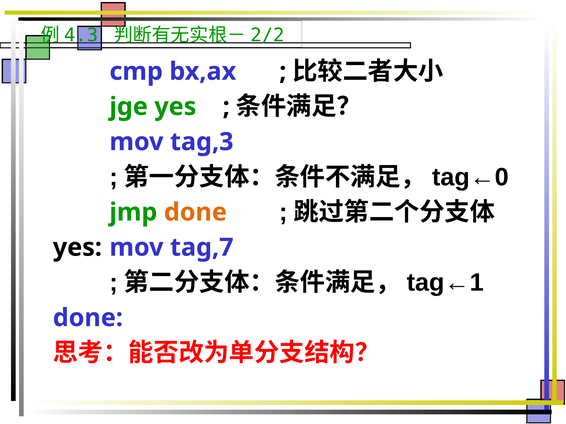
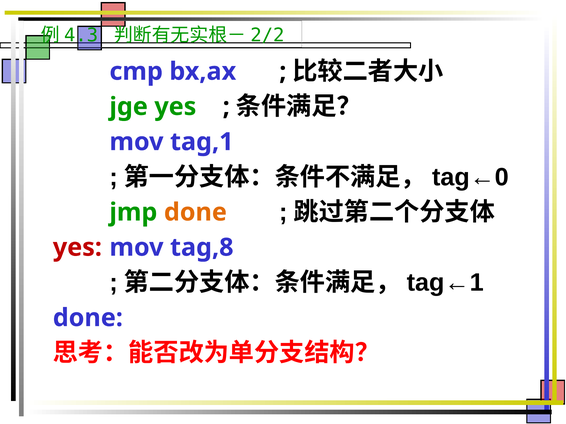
tag,3: tag,3 -> tag,1
yes at (77, 248) colour: black -> red
tag,7: tag,7 -> tag,8
